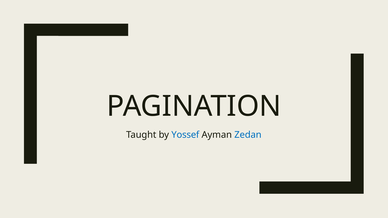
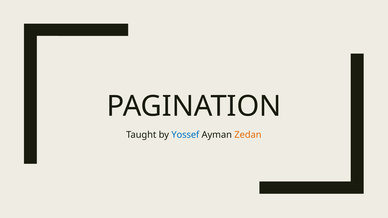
Zedan colour: blue -> orange
